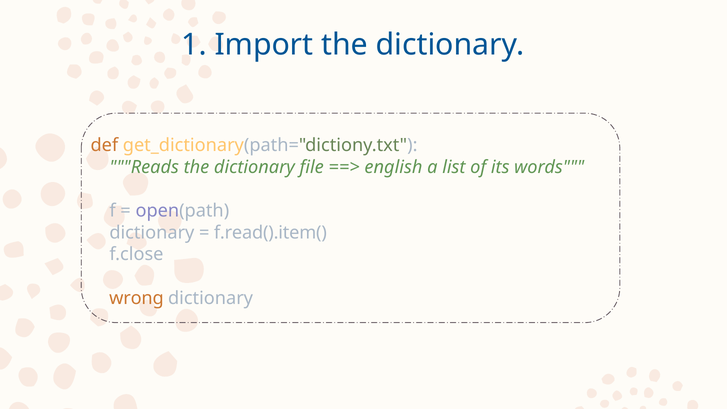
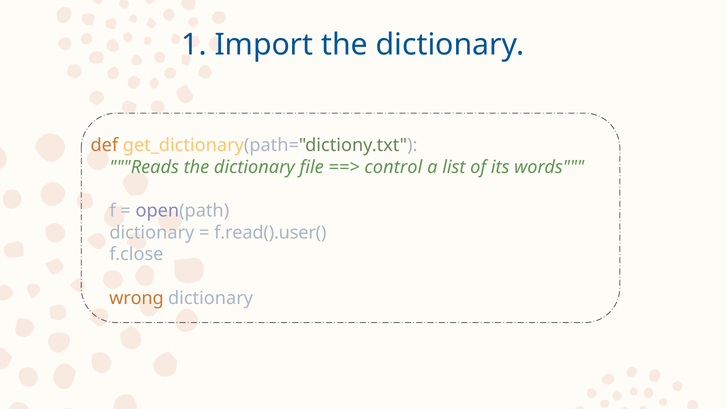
english: english -> control
f.read().item(: f.read().item( -> f.read().user(
